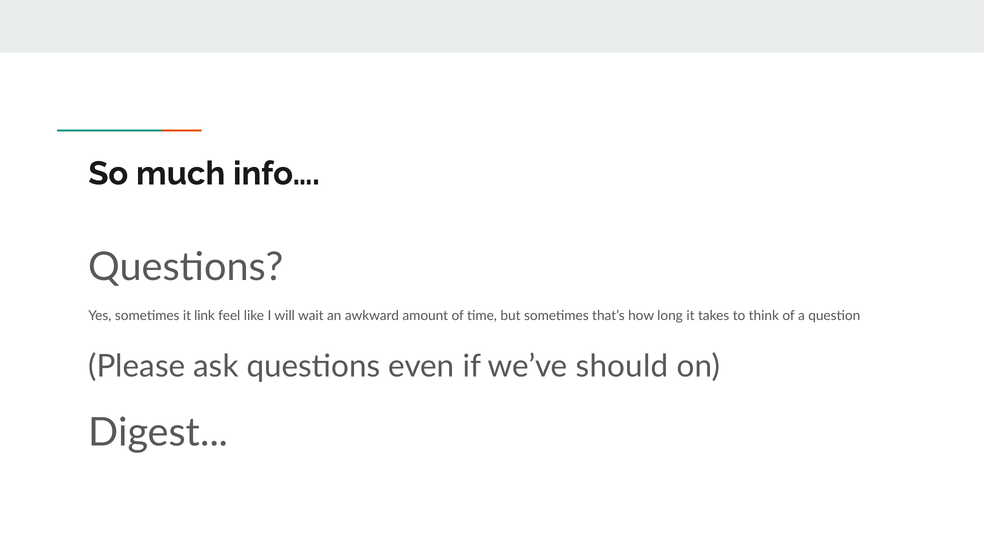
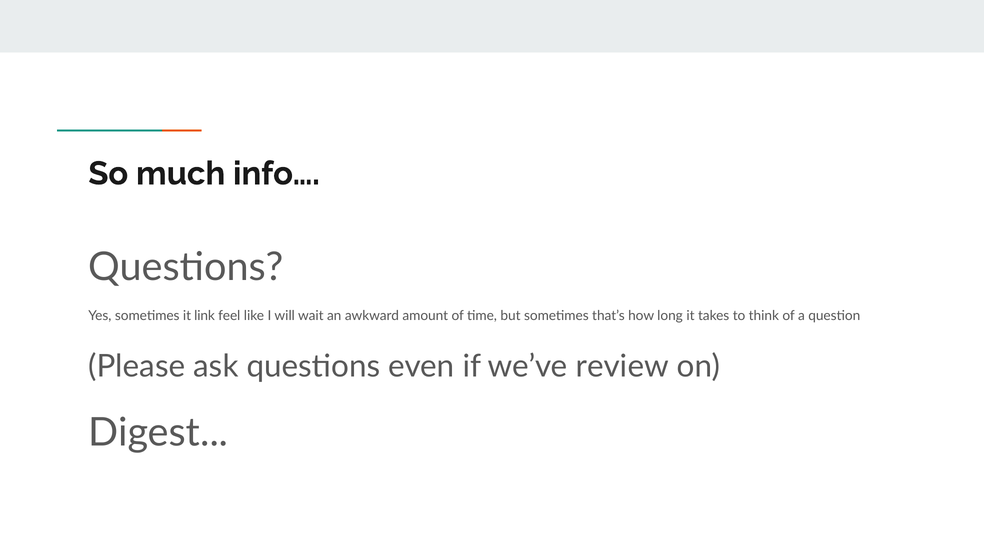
should: should -> review
